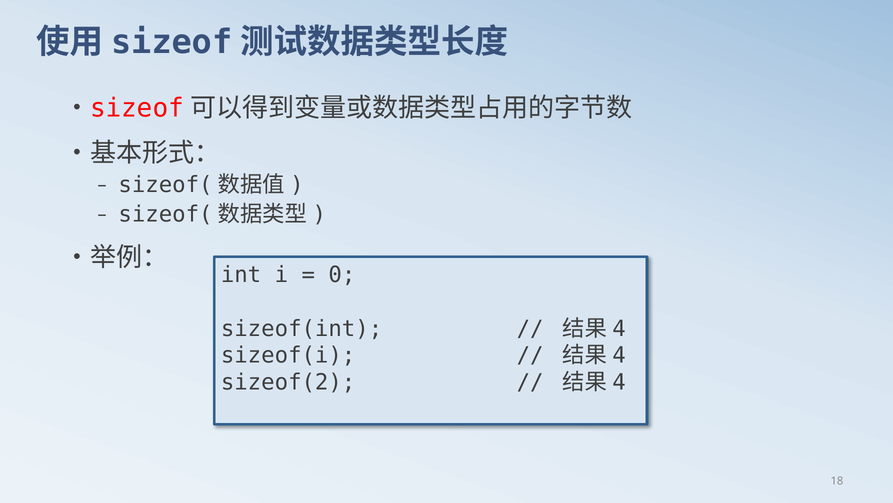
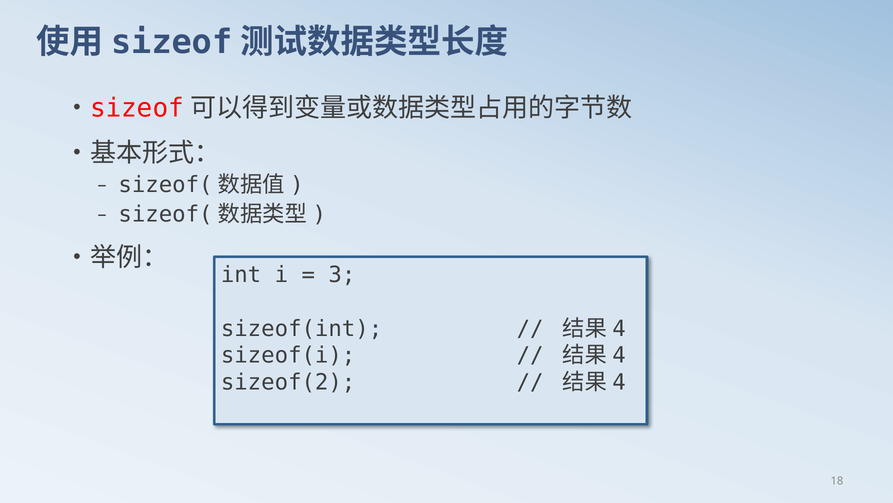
0: 0 -> 3
